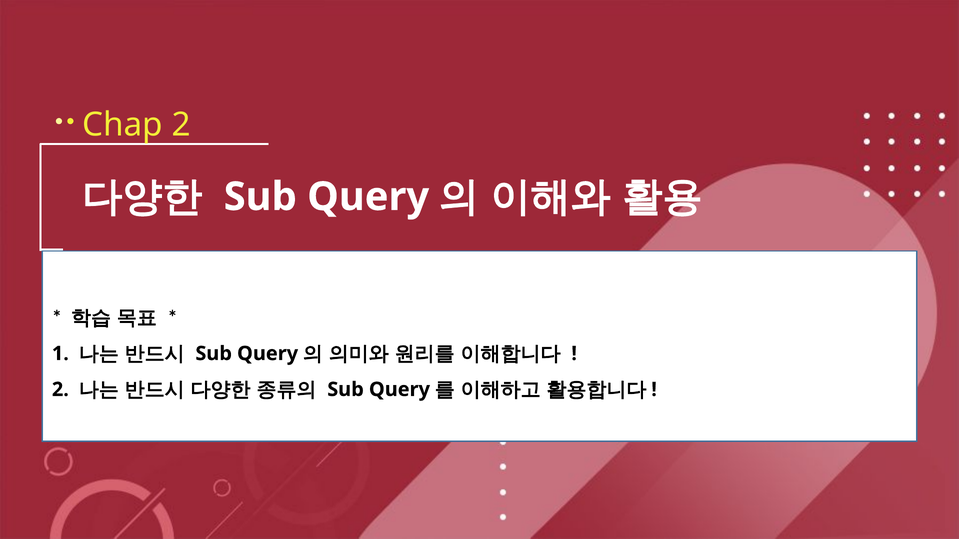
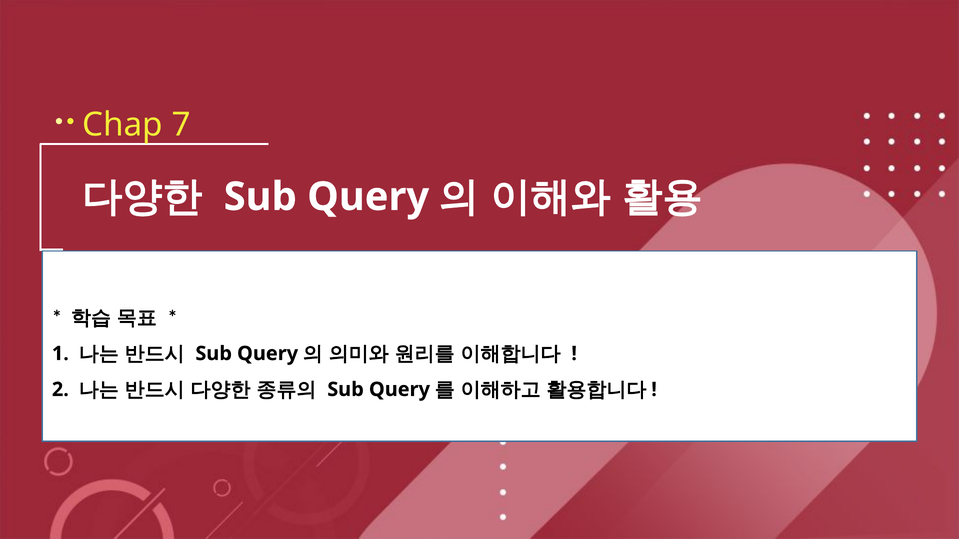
Chap 2: 2 -> 7
